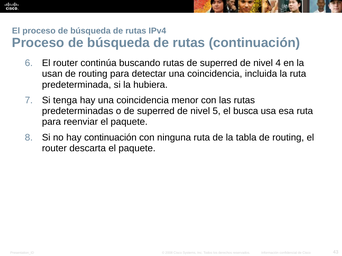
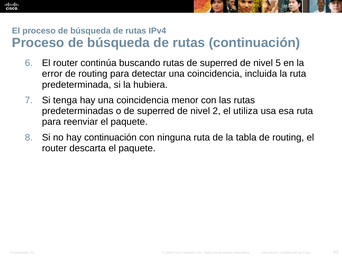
4: 4 -> 5
usan: usan -> error
5: 5 -> 2
busca: busca -> utiliza
